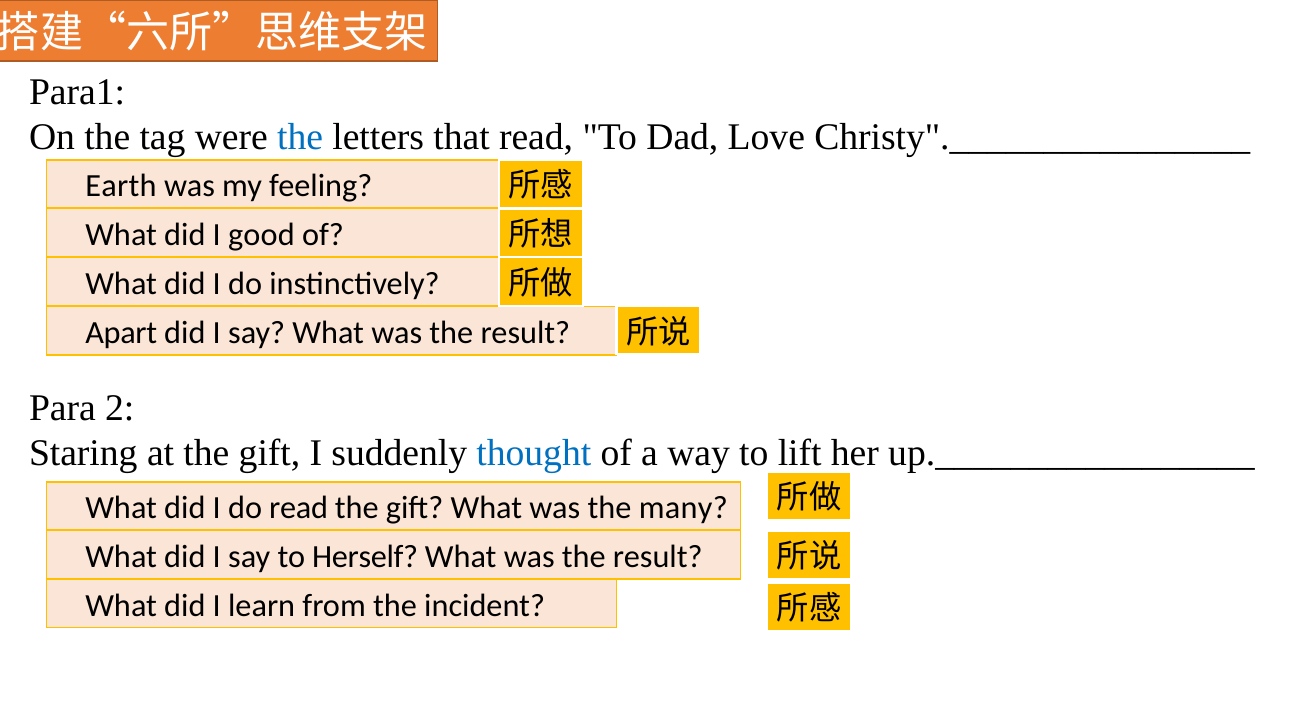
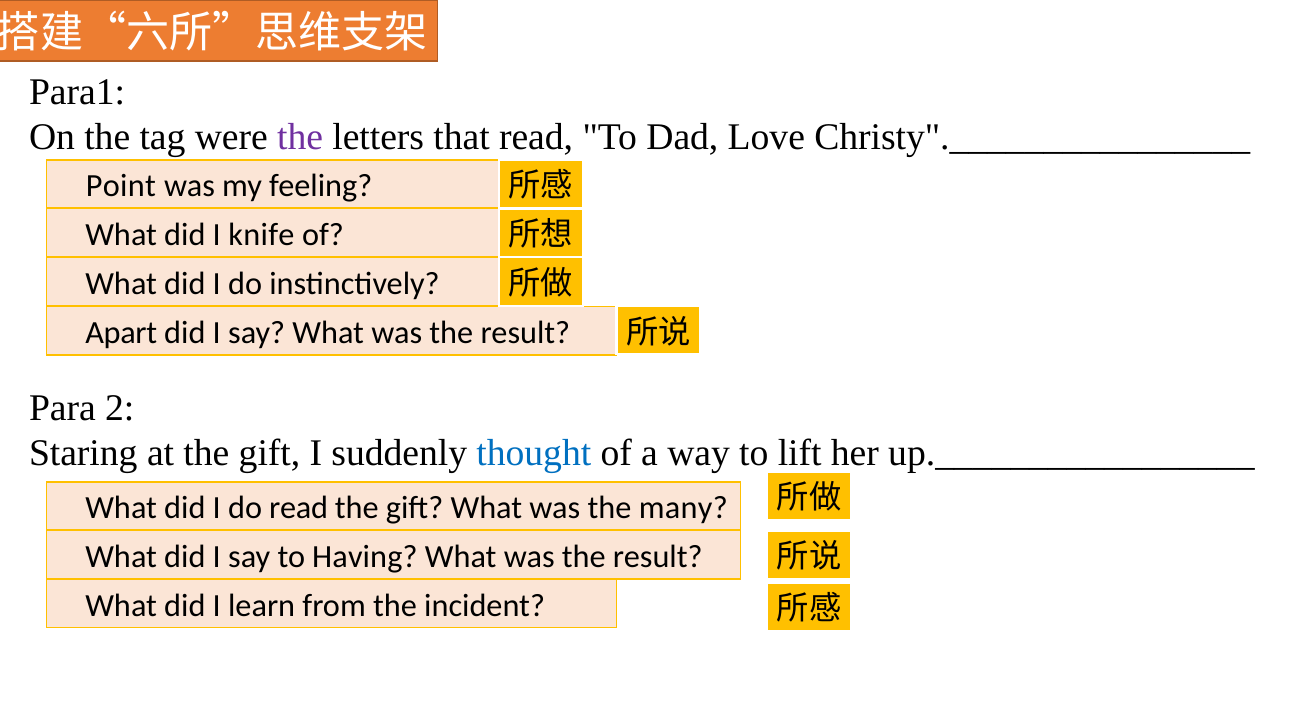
the at (300, 137) colour: blue -> purple
Earth: Earth -> Point
good: good -> knife
Herself: Herself -> Having
